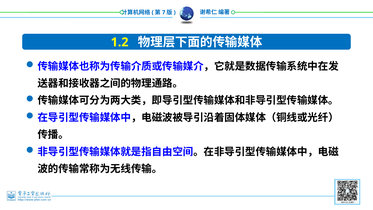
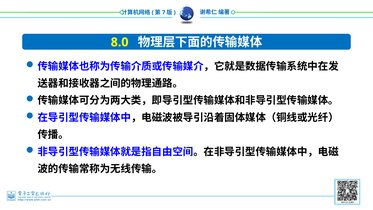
1.2: 1.2 -> 8.0
